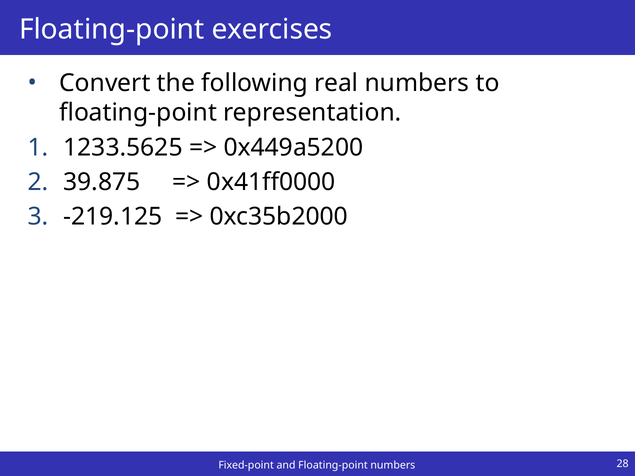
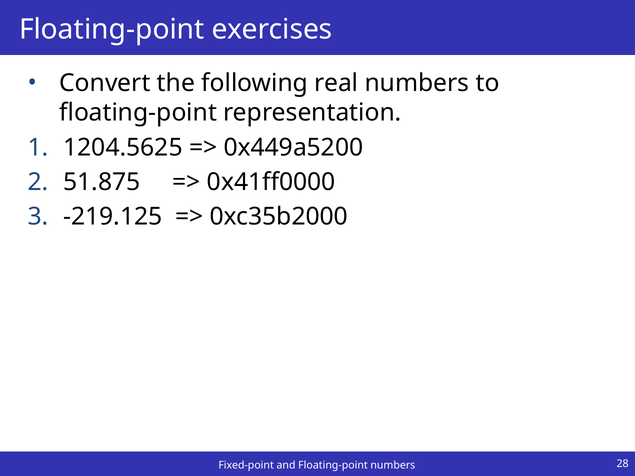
1233.5625: 1233.5625 -> 1204.5625
39.875: 39.875 -> 51.875
